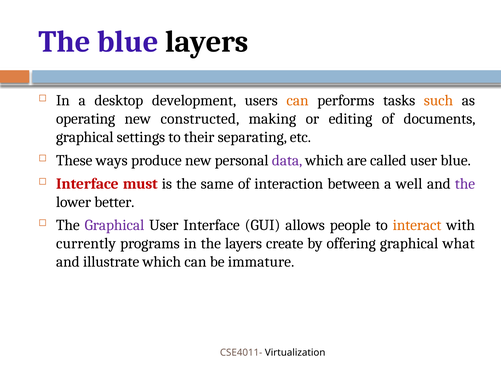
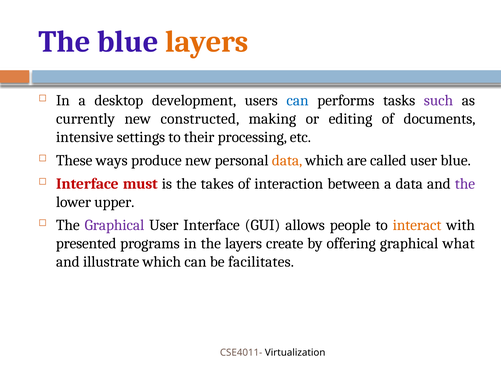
layers at (207, 42) colour: black -> orange
can at (298, 100) colour: orange -> blue
such colour: orange -> purple
operating: operating -> currently
graphical at (85, 137): graphical -> intensive
separating: separating -> processing
data at (287, 160) colour: purple -> orange
same: same -> takes
a well: well -> data
better: better -> upper
currently: currently -> presented
immature: immature -> facilitates
